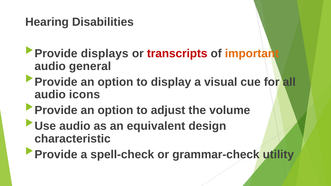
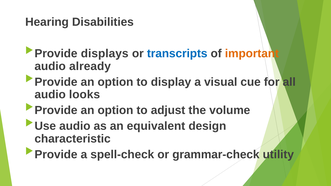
transcripts colour: red -> blue
general: general -> already
icons: icons -> looks
